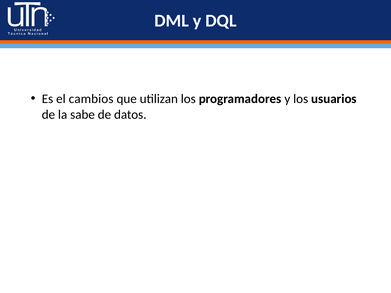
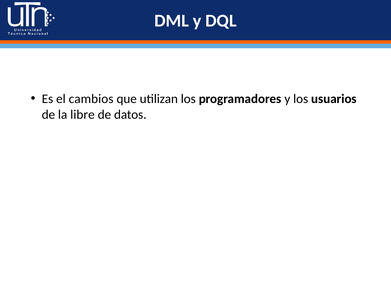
sabe: sabe -> libre
